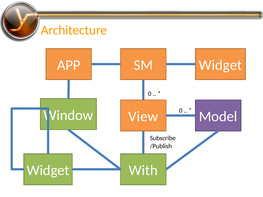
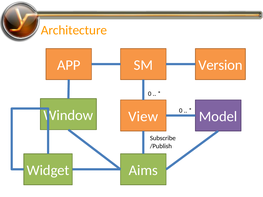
Widget at (220, 65): Widget -> Version
With: With -> Aims
